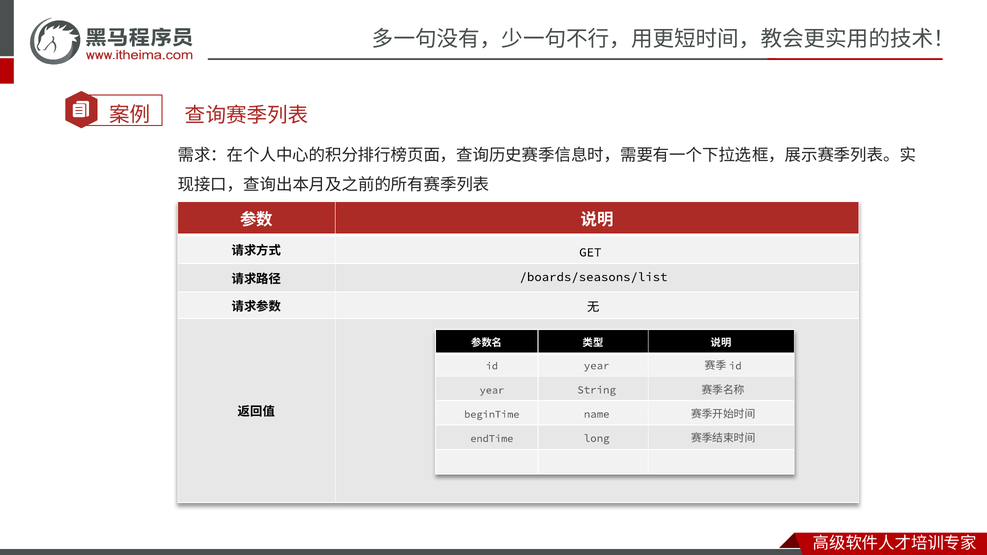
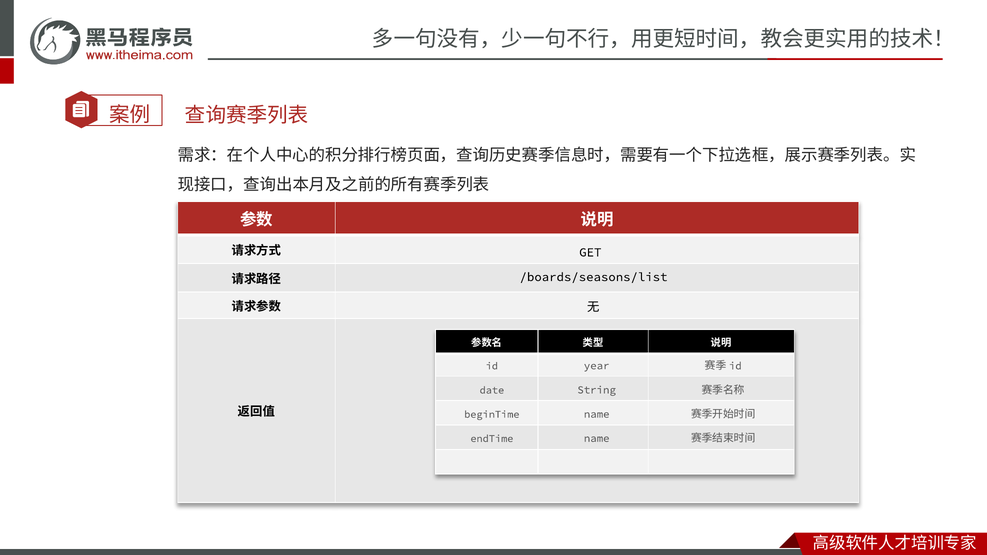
year at (492, 390): year -> date
endTime long: long -> name
